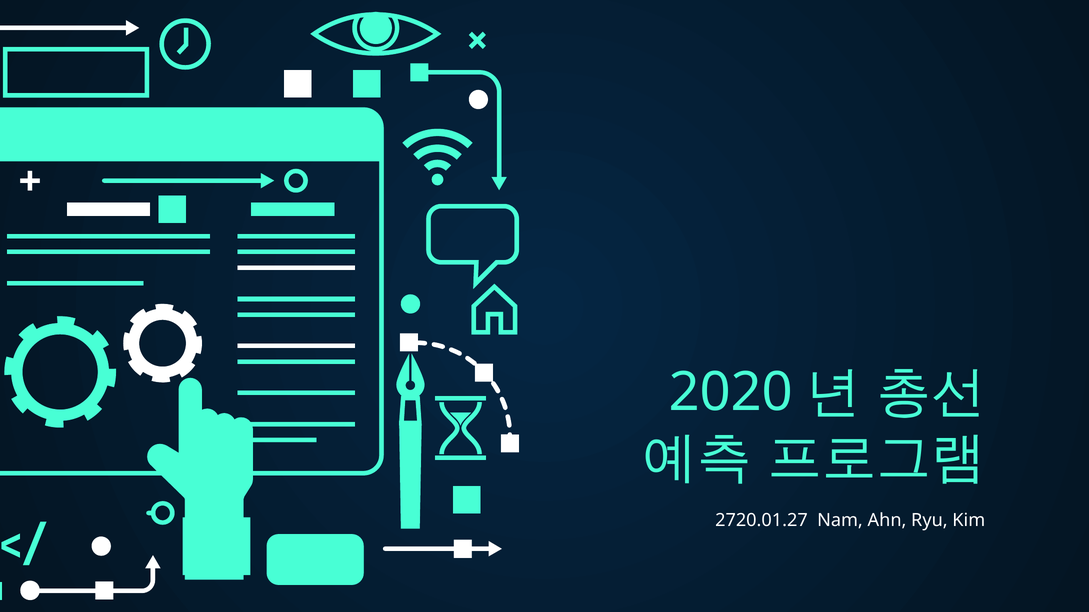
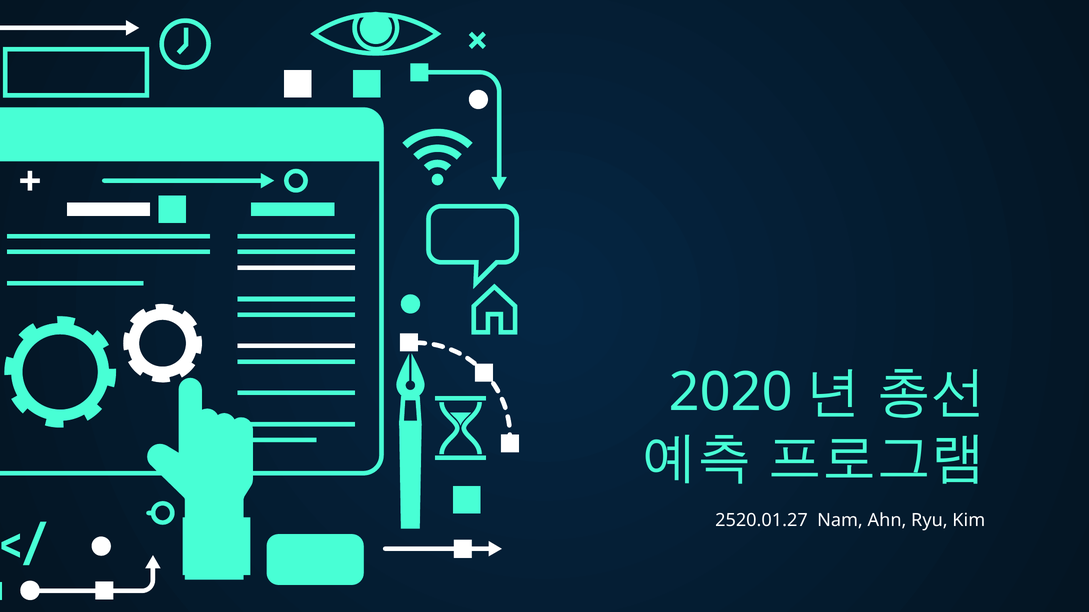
2720.01.27: 2720.01.27 -> 2520.01.27
